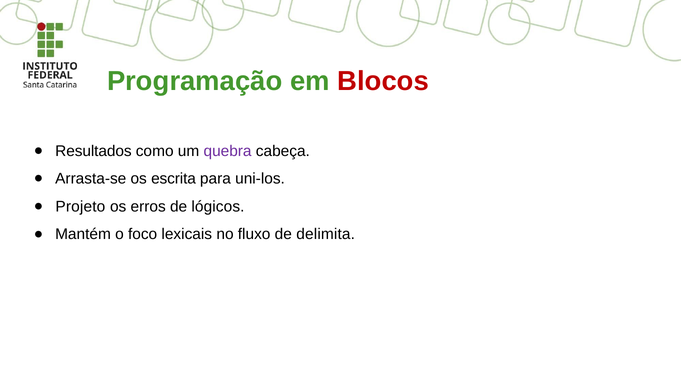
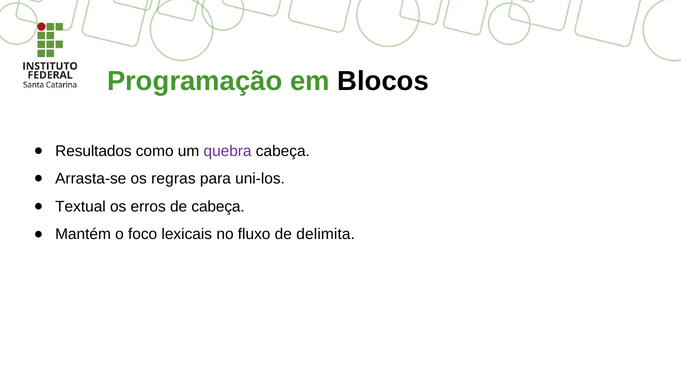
Blocos colour: red -> black
escrita: escrita -> regras
Projeto: Projeto -> Textual
de lógicos: lógicos -> cabeça
